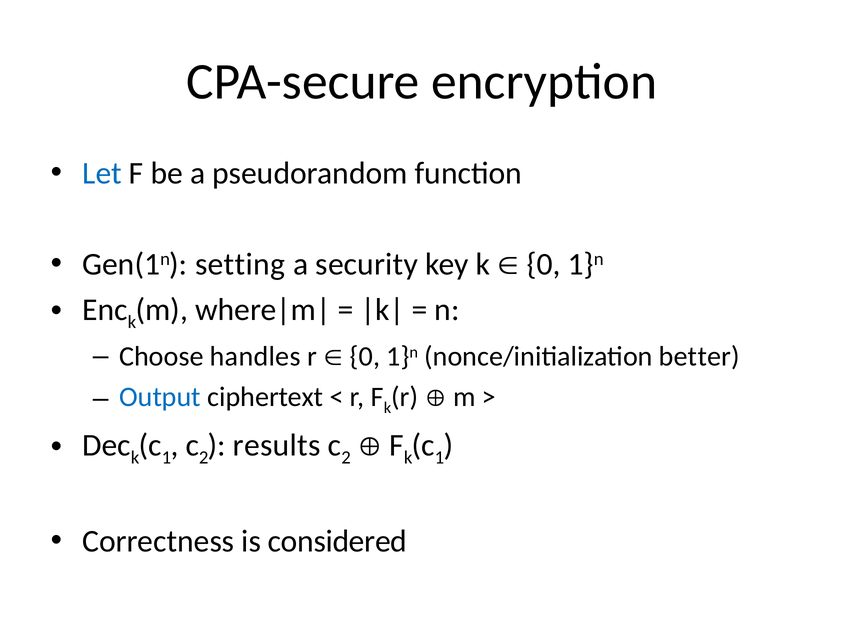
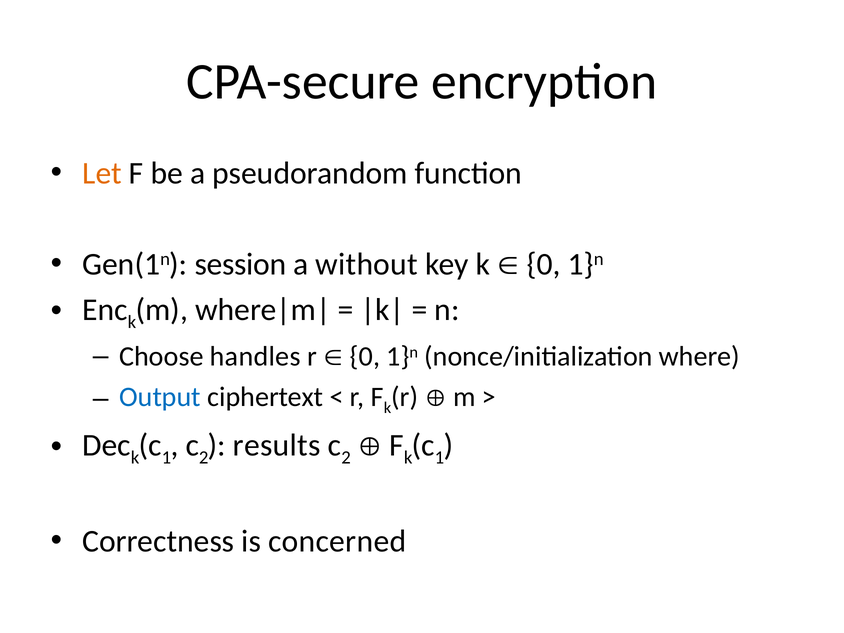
Let colour: blue -> orange
setting: setting -> session
security: security -> without
better: better -> where
considered: considered -> concerned
